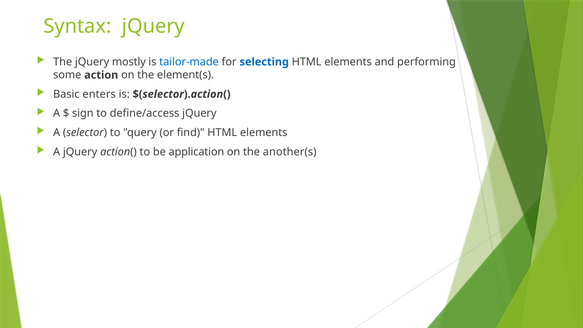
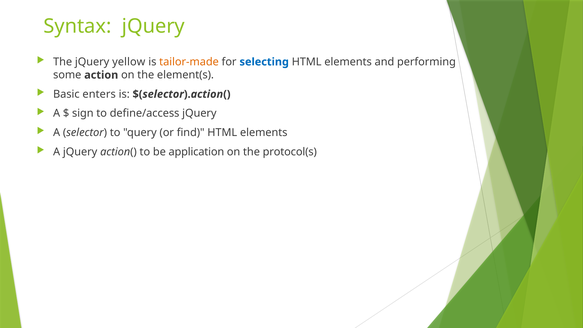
mostly: mostly -> yellow
tailor-made colour: blue -> orange
another(s: another(s -> protocol(s
